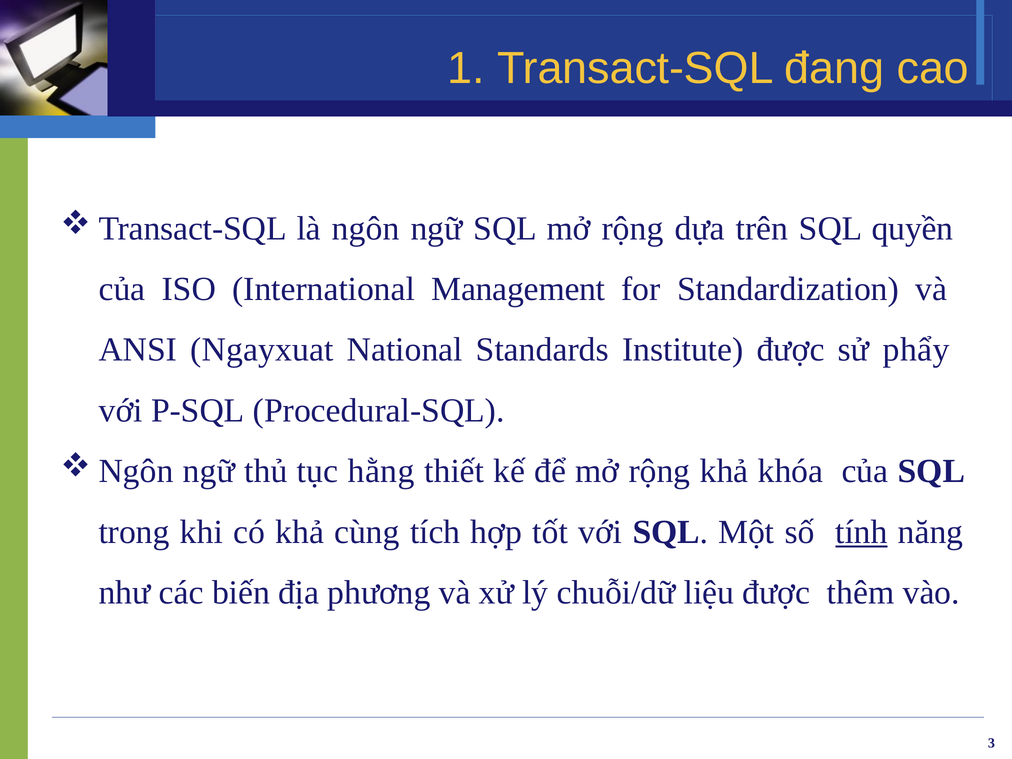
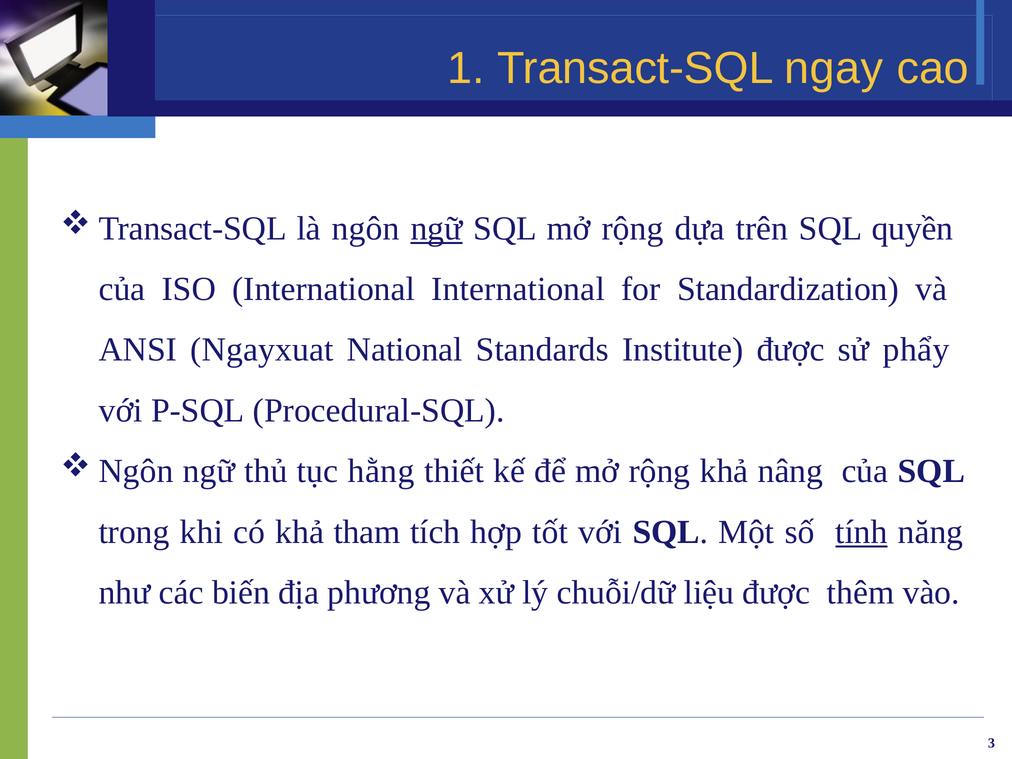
đang: đang -> ngay
ngữ at (437, 228) underline: none -> present
International Management: Management -> International
khóa: khóa -> nâng
cùng: cùng -> tham
